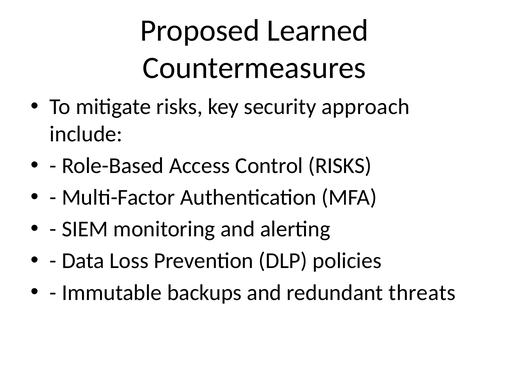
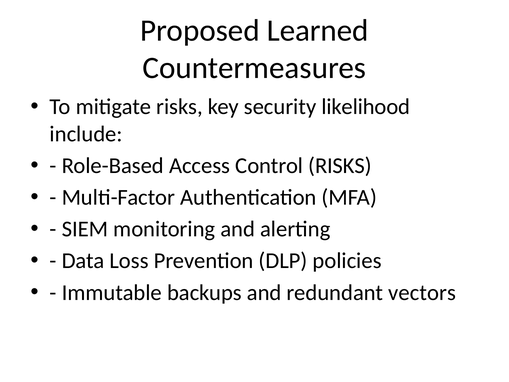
approach: approach -> likelihood
threats: threats -> vectors
